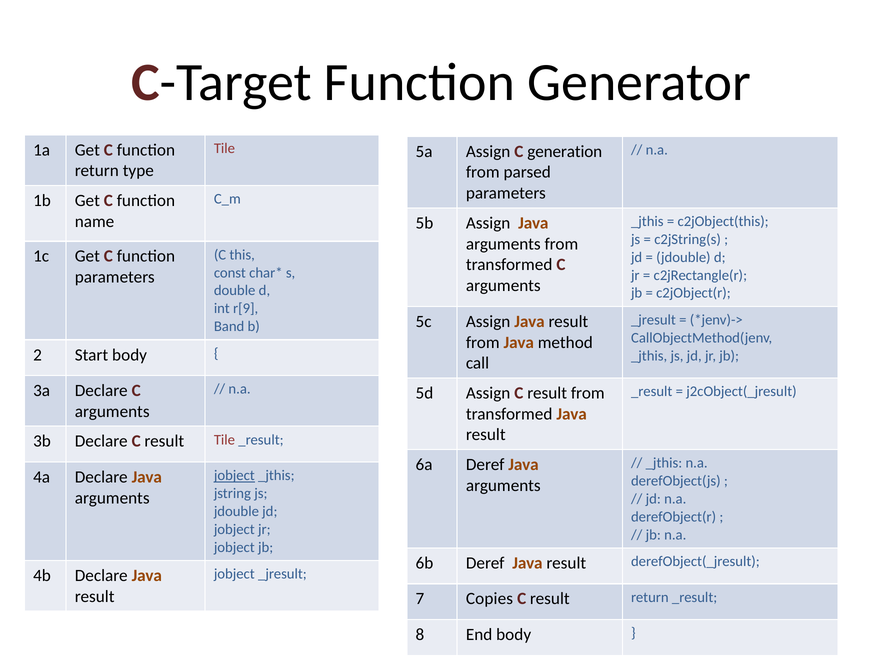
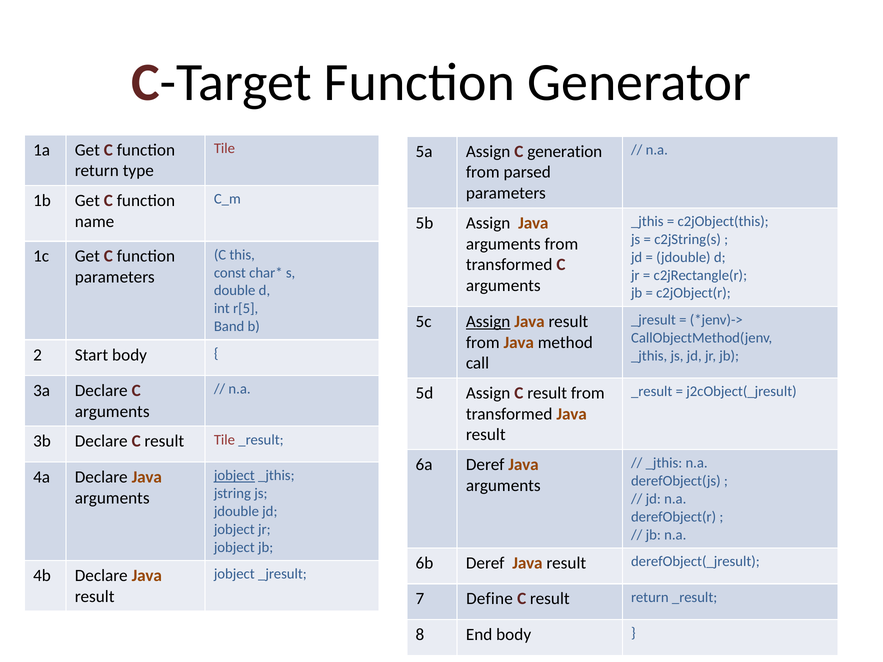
r[9: r[9 -> r[5
Assign at (488, 322) underline: none -> present
Copies: Copies -> Define
